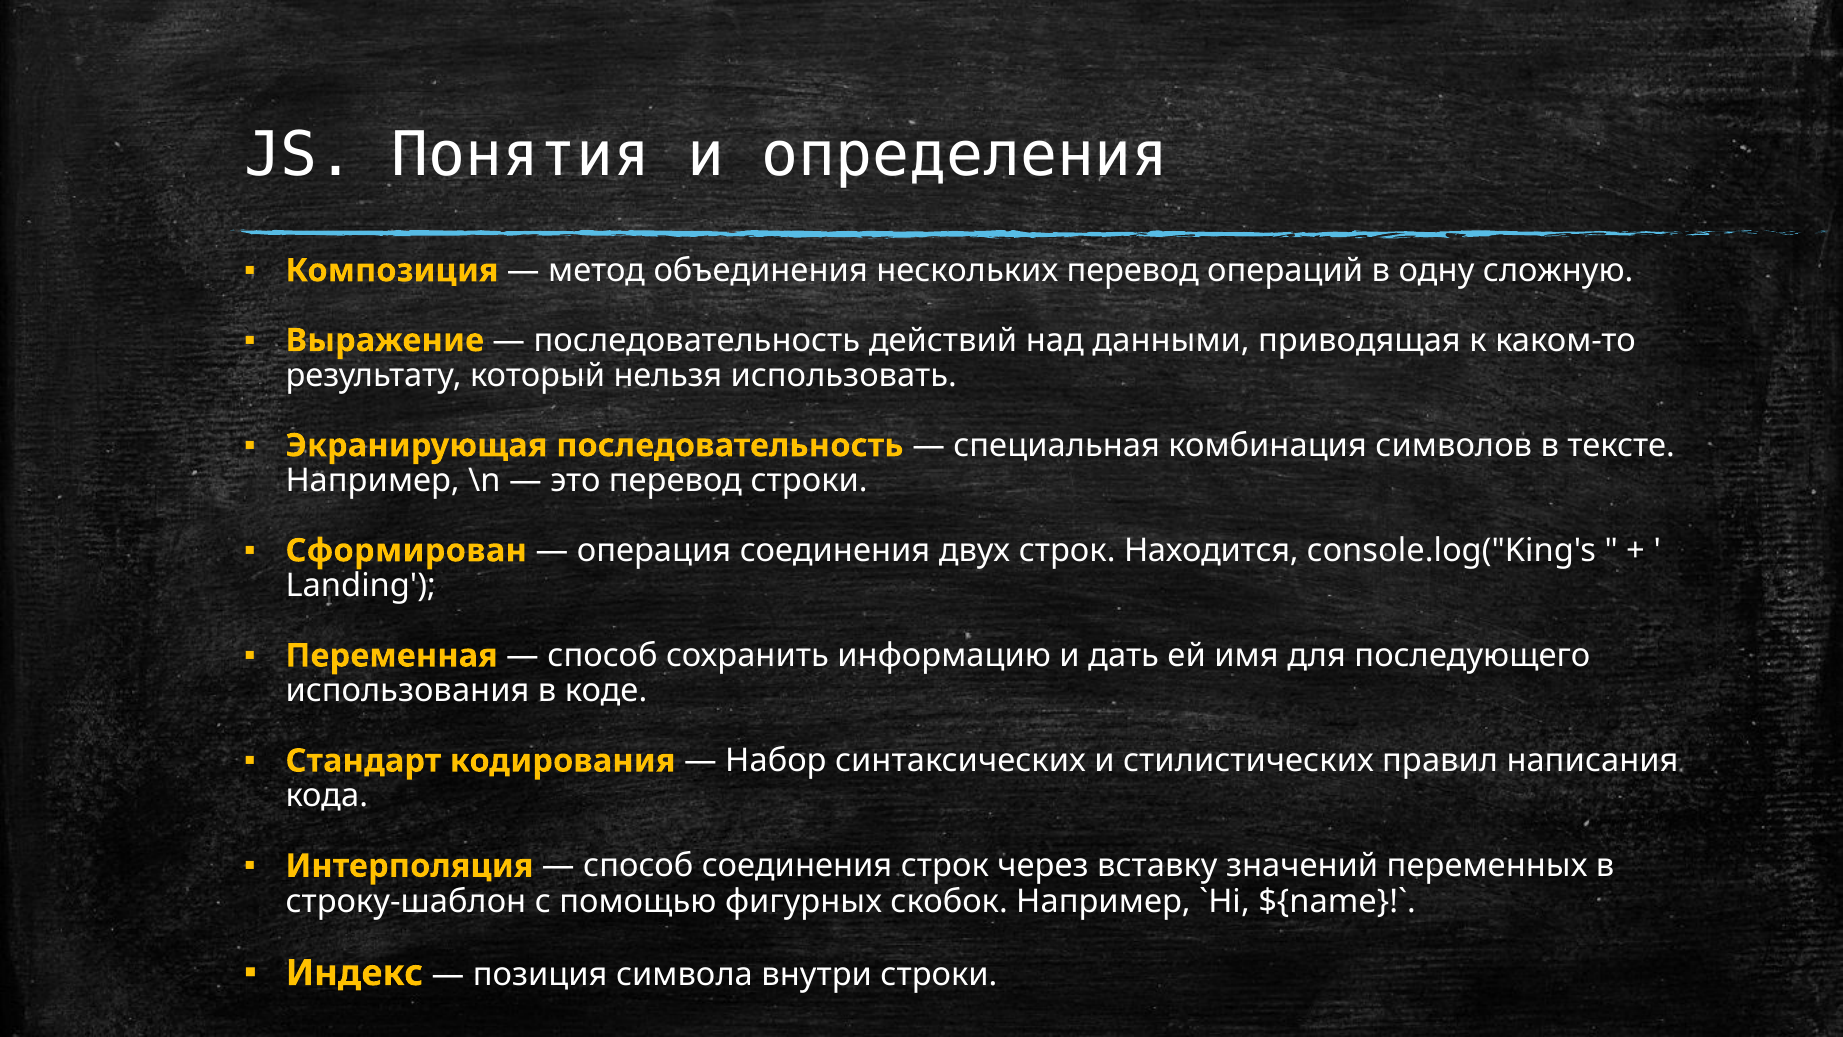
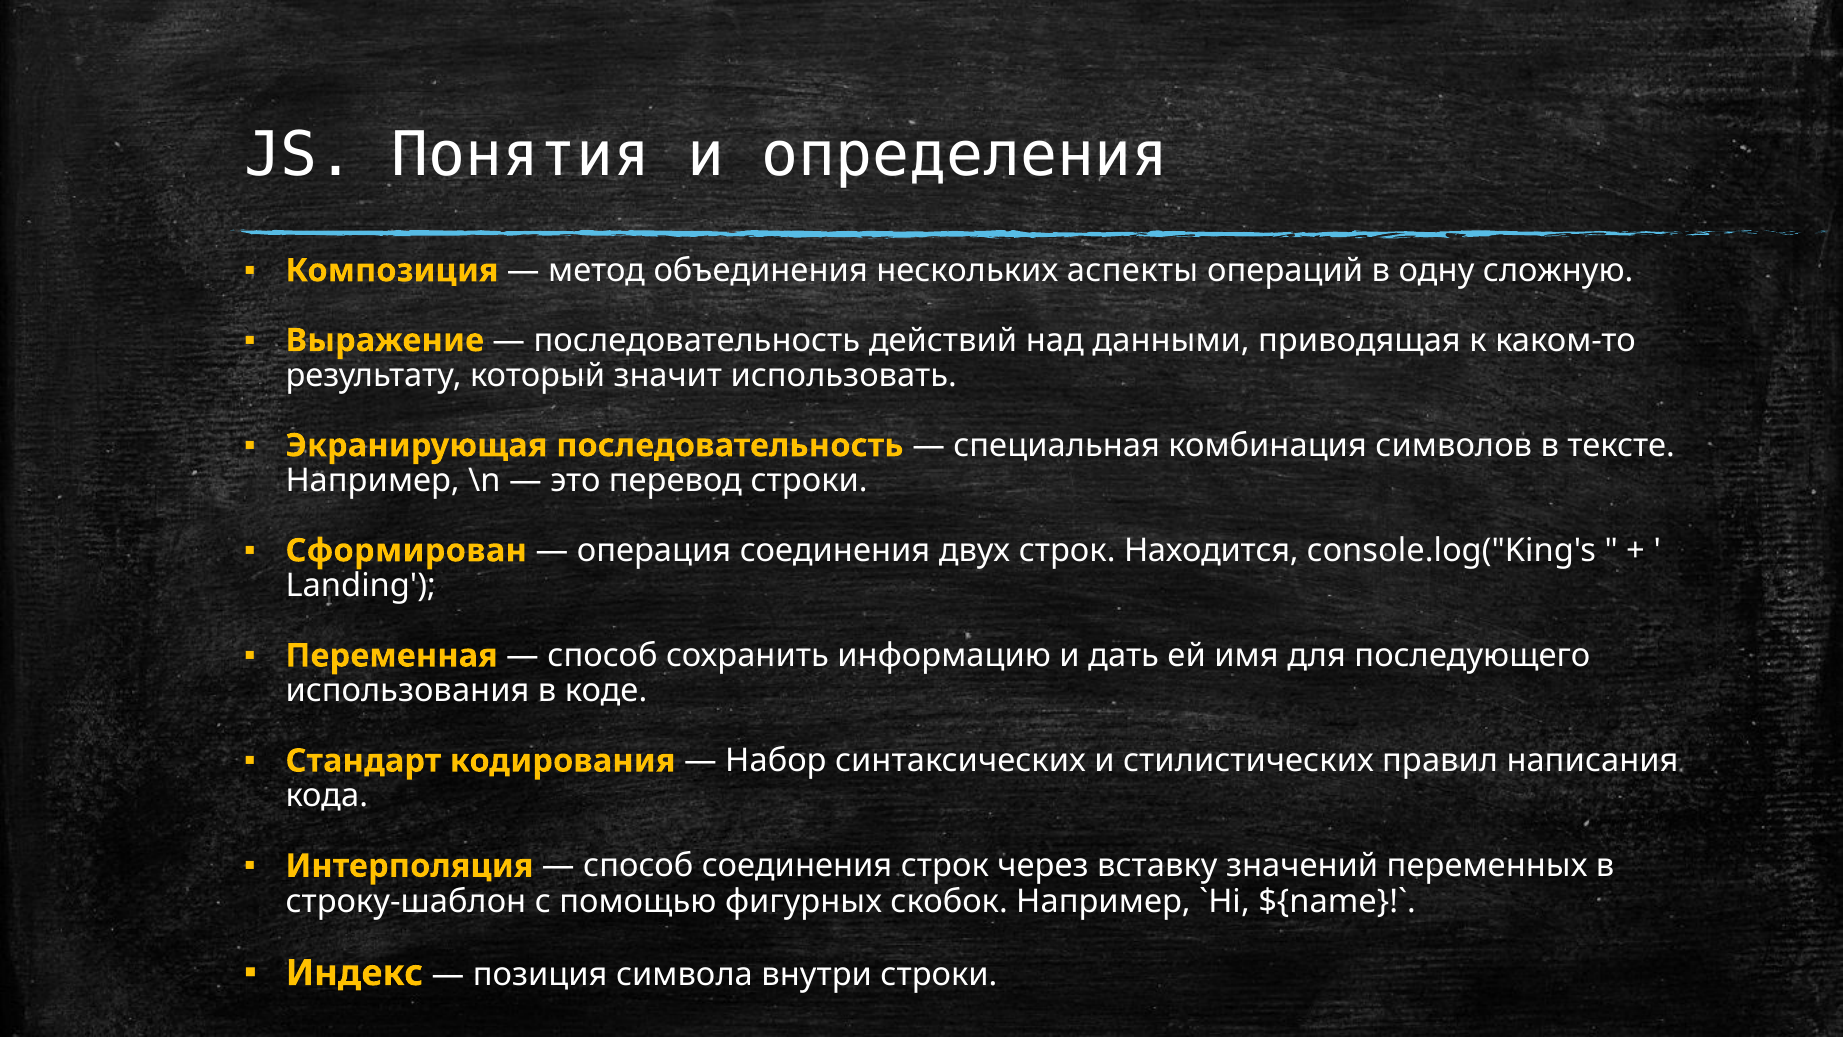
нескольких перевод: перевод -> аспекты
нельзя: нельзя -> значит
